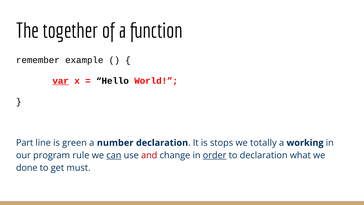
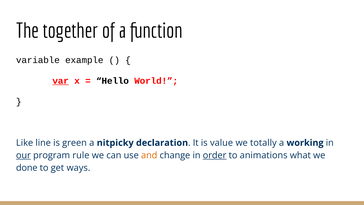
remember: remember -> variable
Part: Part -> Like
number: number -> nitpicky
stops: stops -> value
our underline: none -> present
can underline: present -> none
and colour: red -> orange
to declaration: declaration -> animations
must: must -> ways
